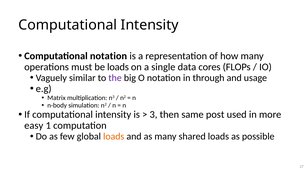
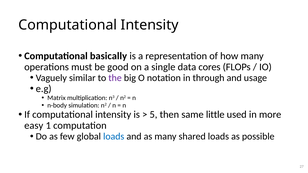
Computational notation: notation -> basically
be loads: loads -> good
3: 3 -> 5
post: post -> little
loads at (114, 137) colour: orange -> blue
